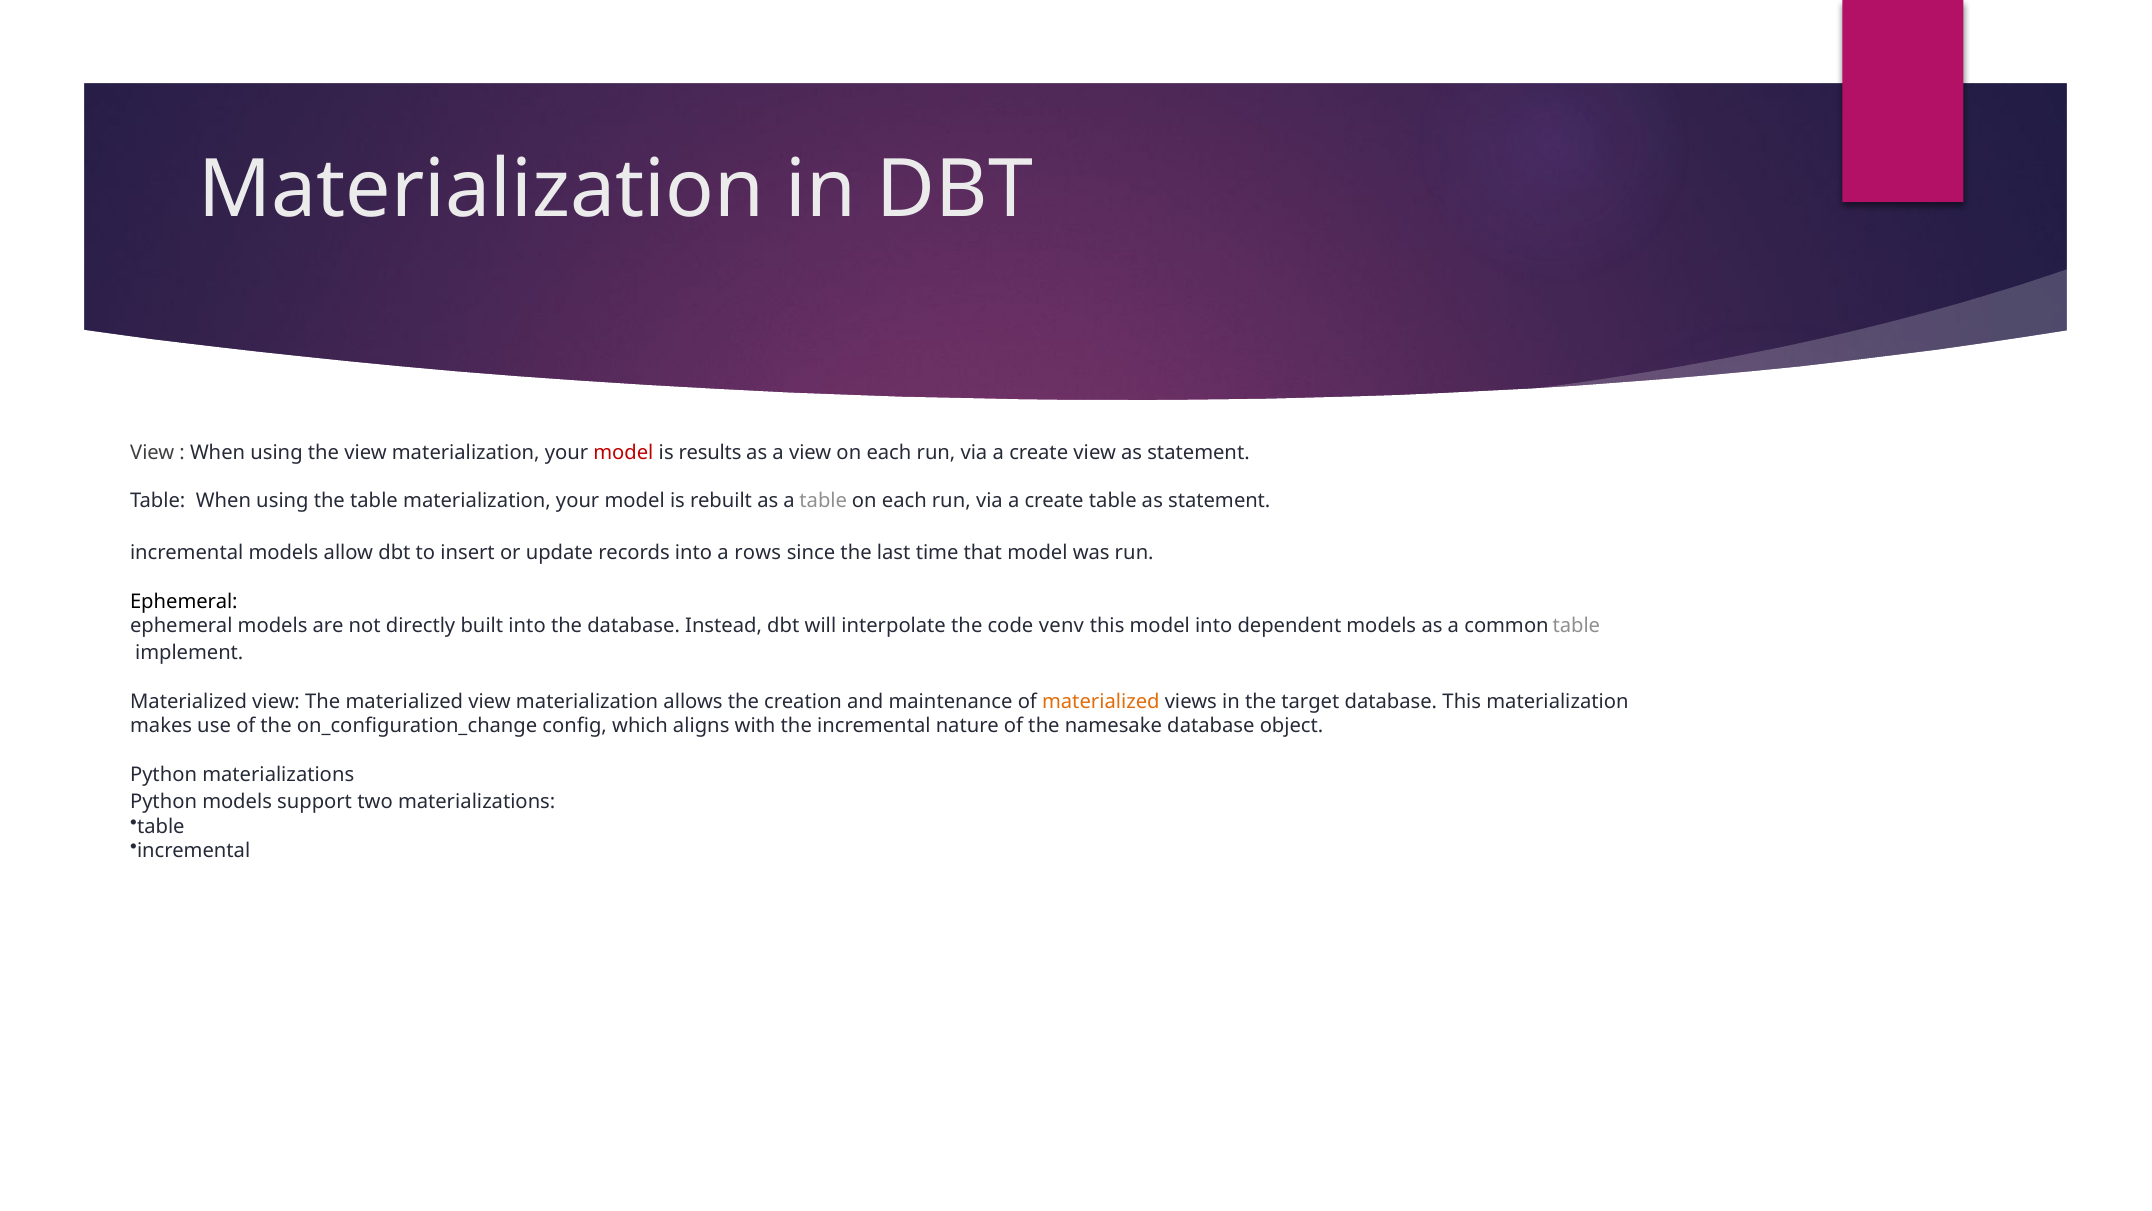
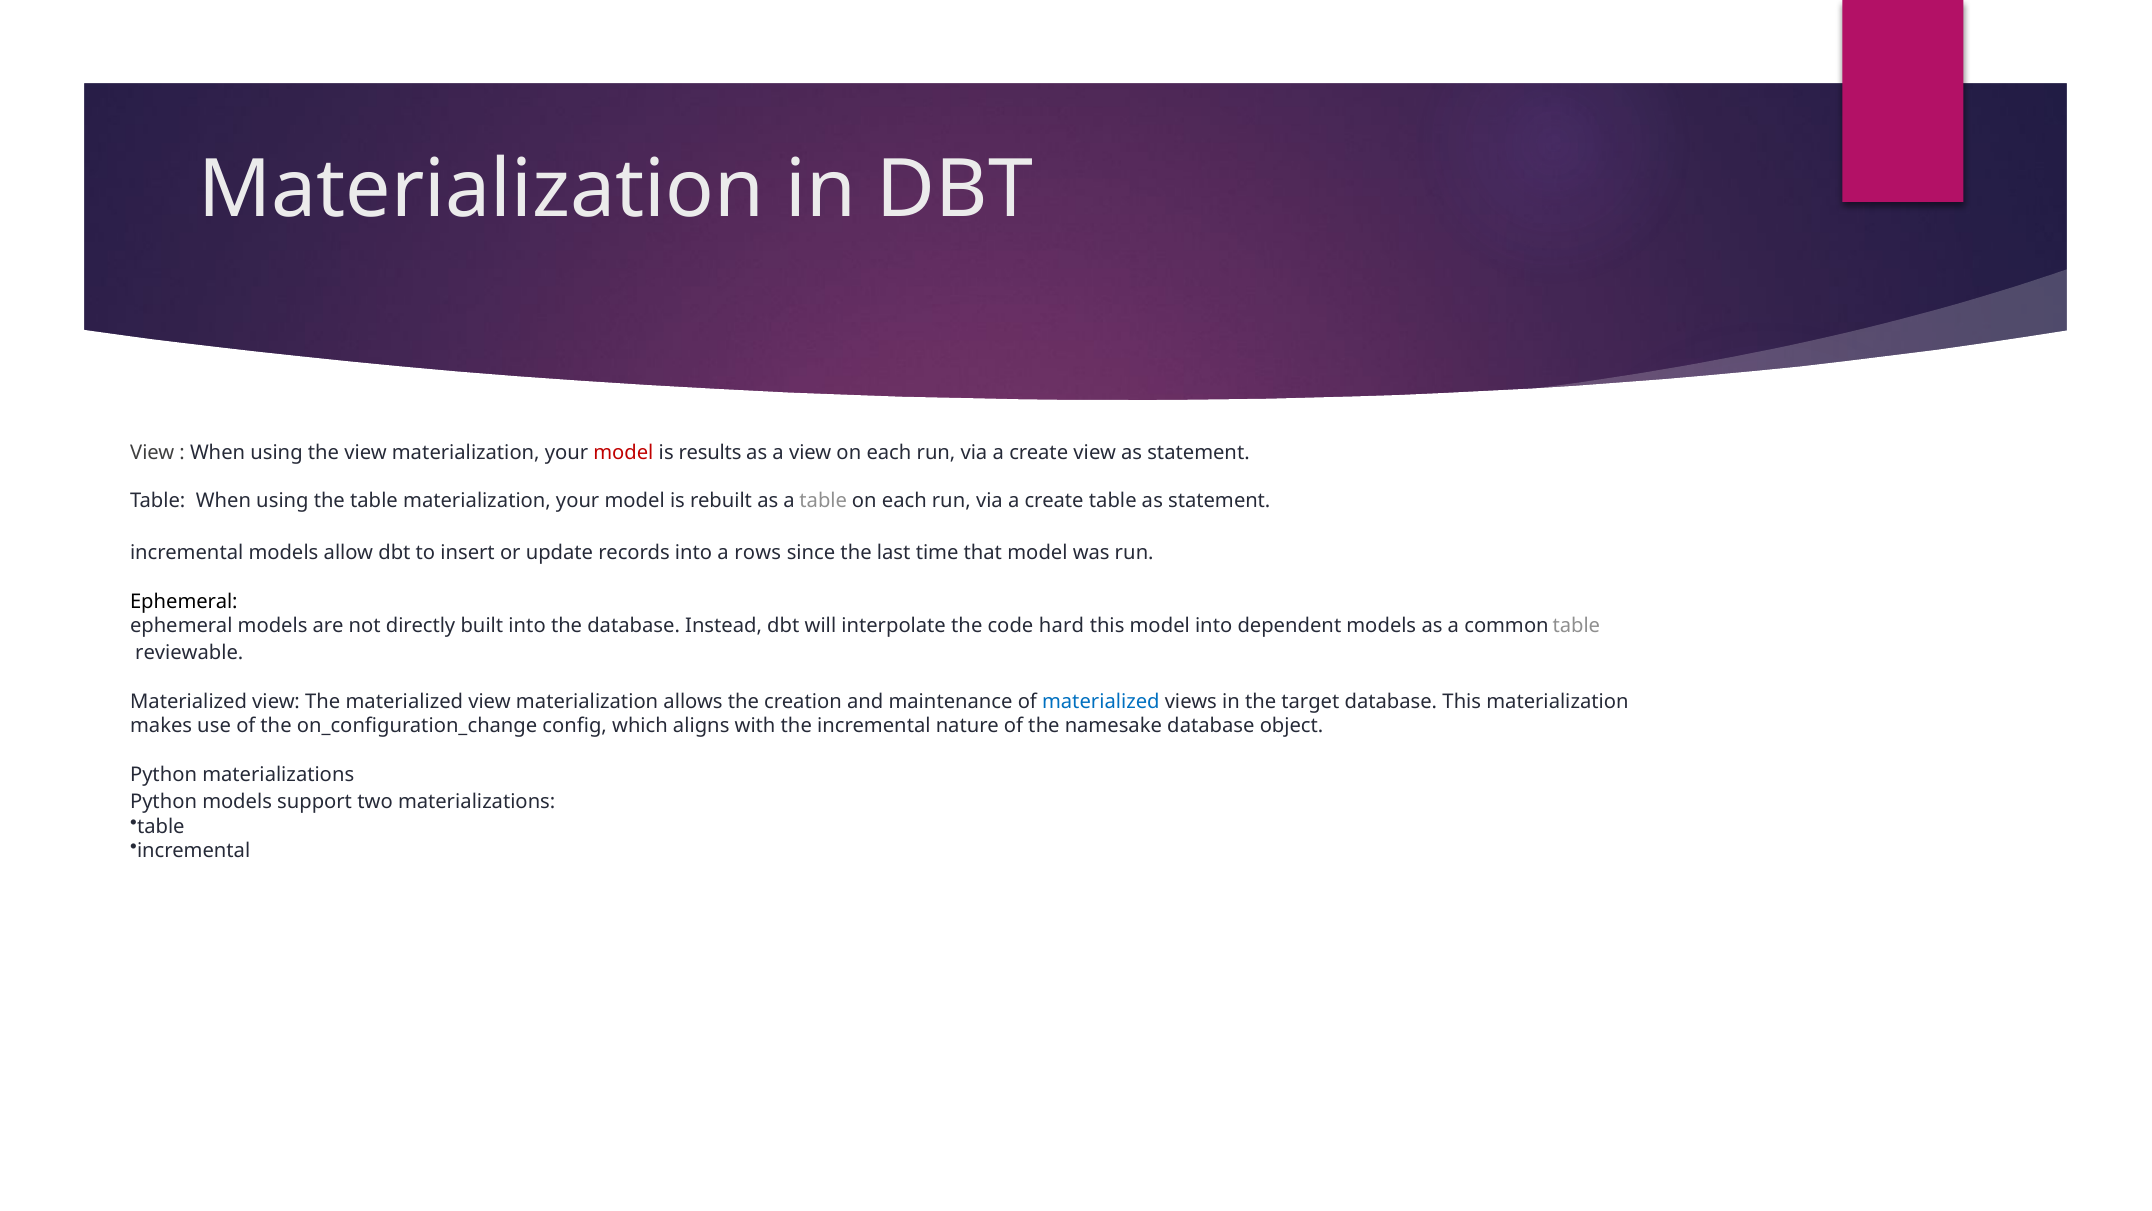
venv: venv -> hard
implement: implement -> reviewable
materialized at (1101, 702) colour: orange -> blue
